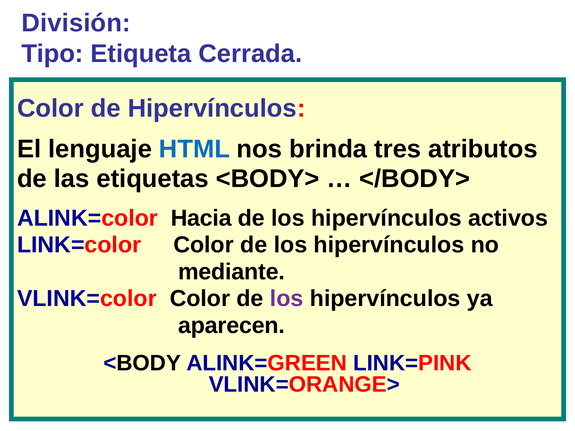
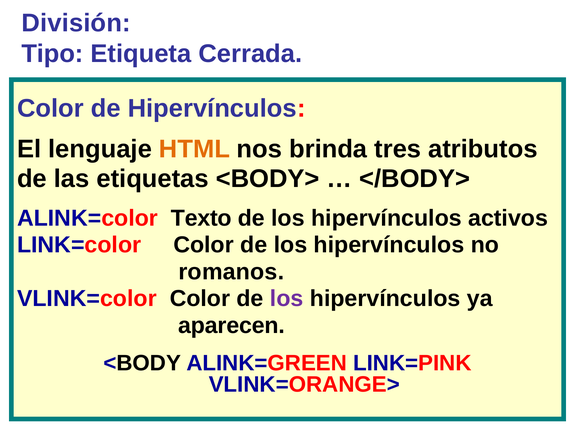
HTML colour: blue -> orange
Hacia: Hacia -> Texto
mediante: mediante -> romanos
